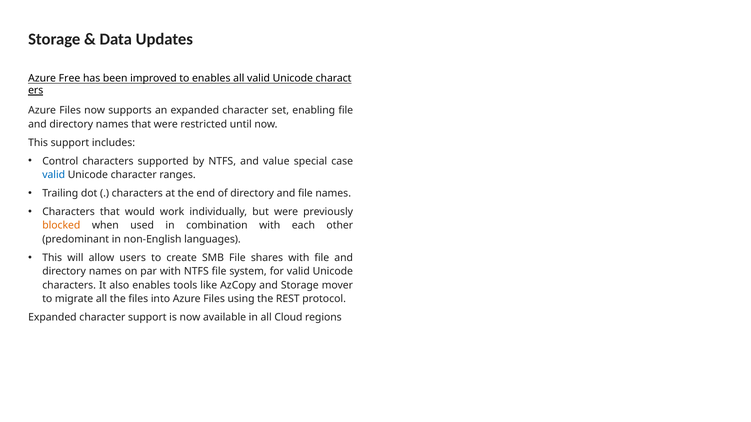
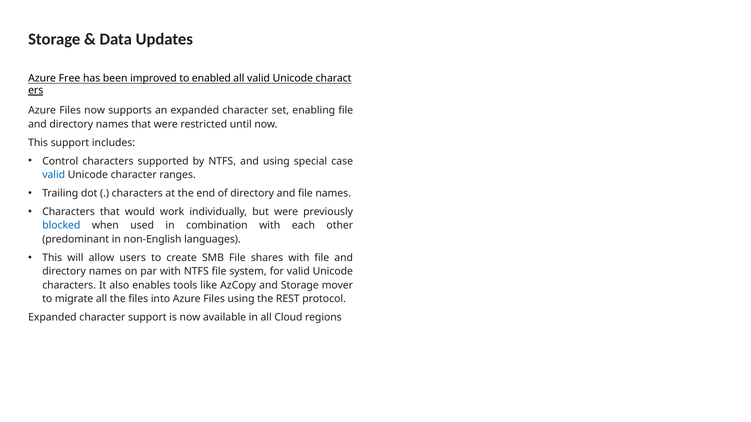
to enables: enables -> enabled
and value: value -> using
blocked colour: orange -> blue
